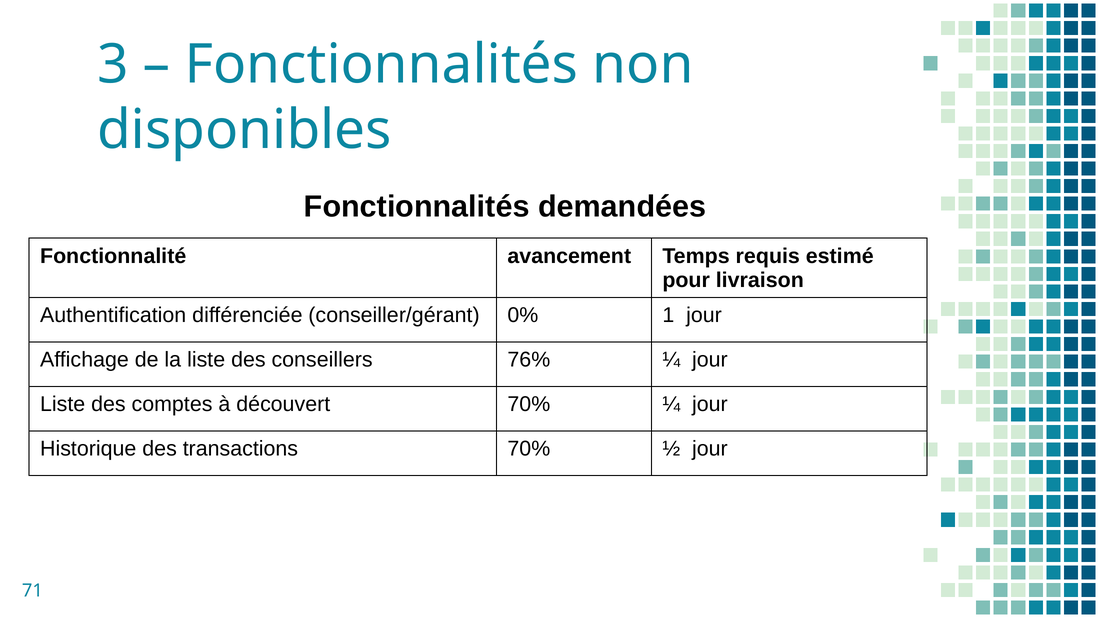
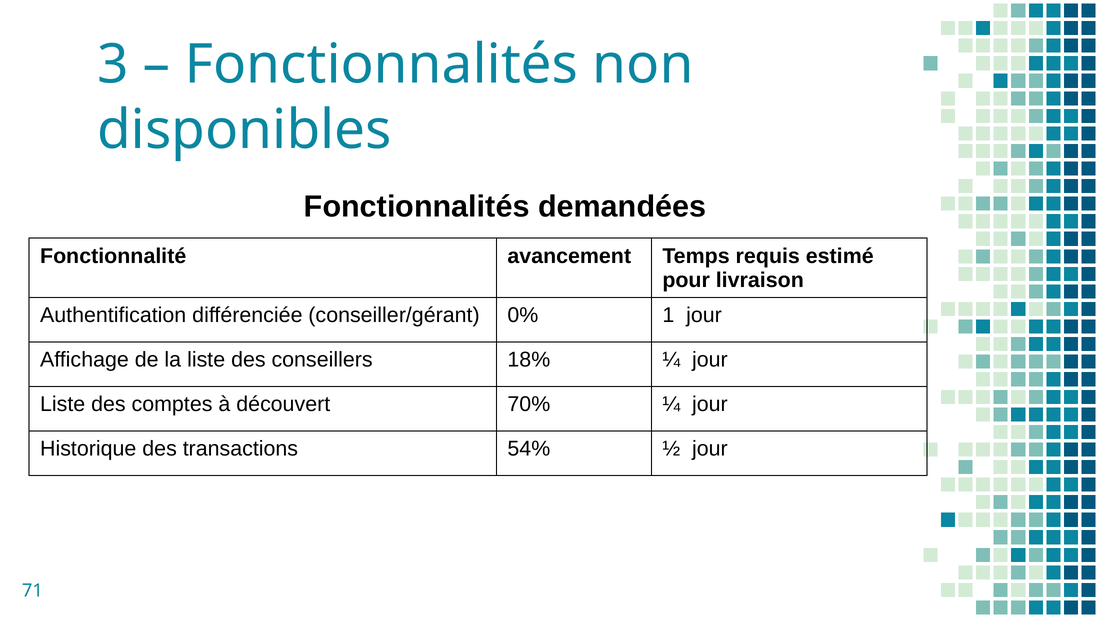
76%: 76% -> 18%
transactions 70%: 70% -> 54%
